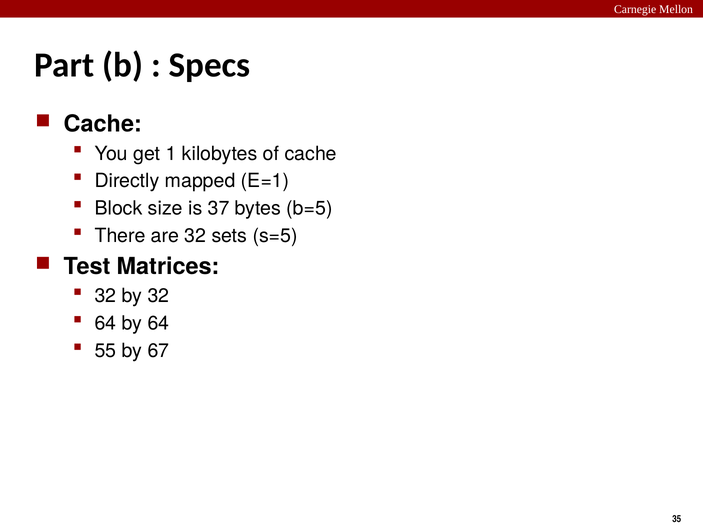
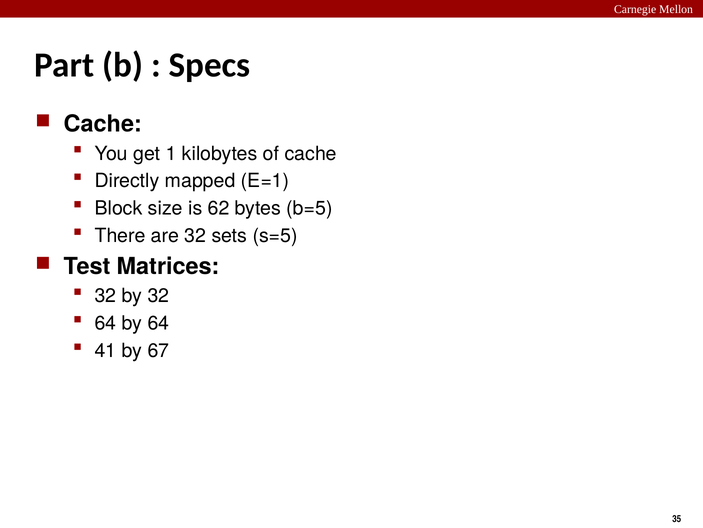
37: 37 -> 62
55: 55 -> 41
